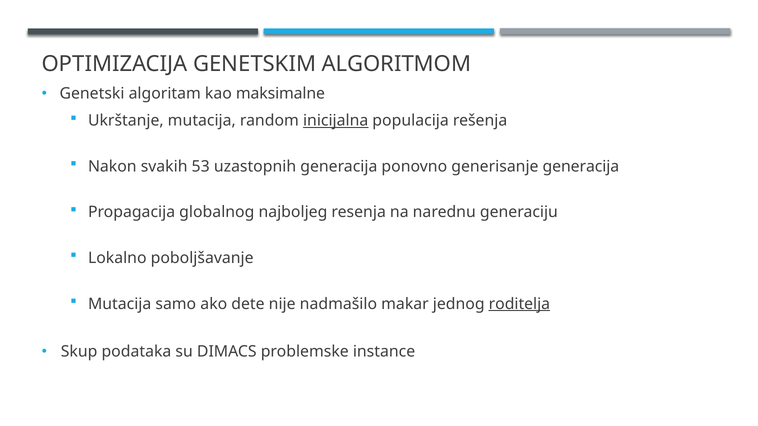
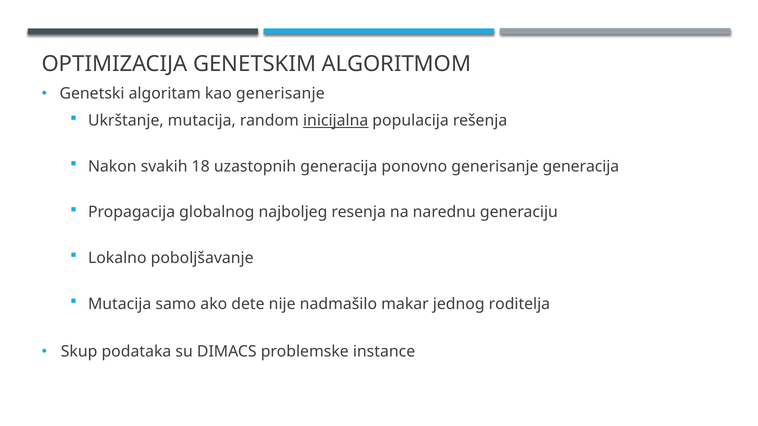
kao maksimalne: maksimalne -> generisanje
53: 53 -> 18
roditelja underline: present -> none
